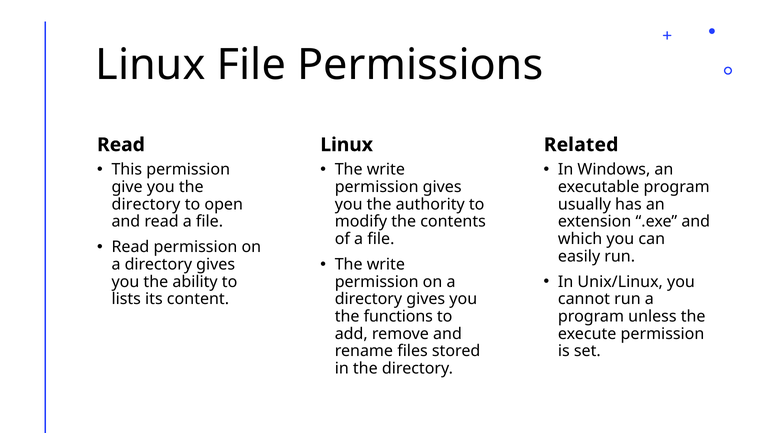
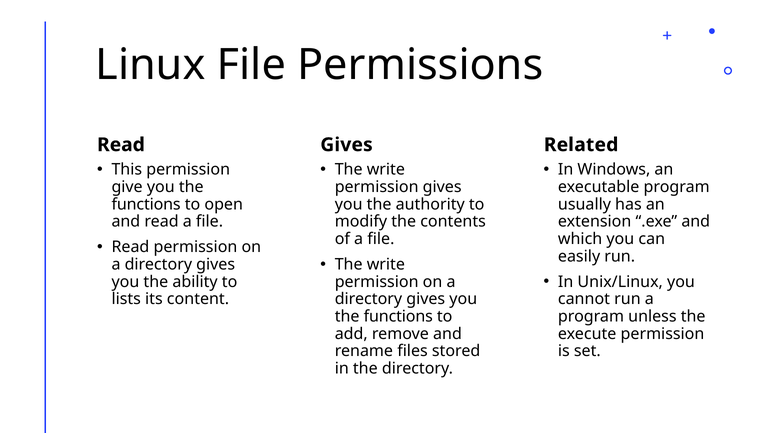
Linux at (347, 145): Linux -> Gives
directory at (146, 204): directory -> functions
